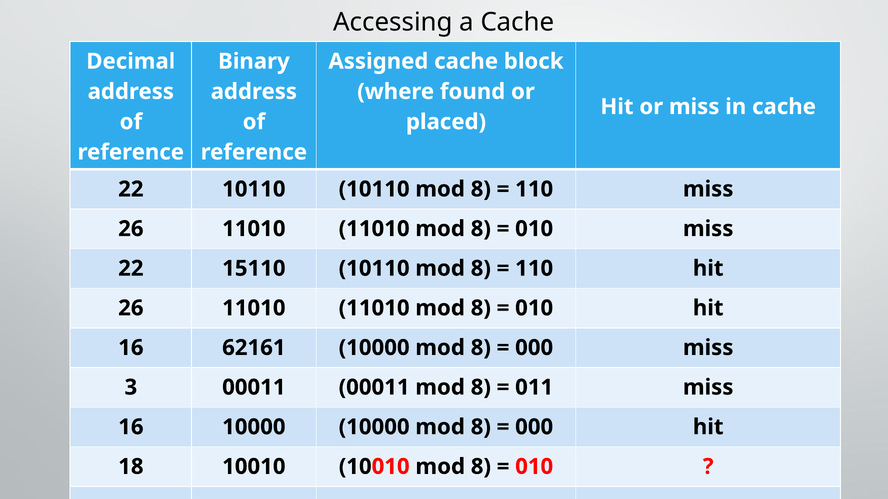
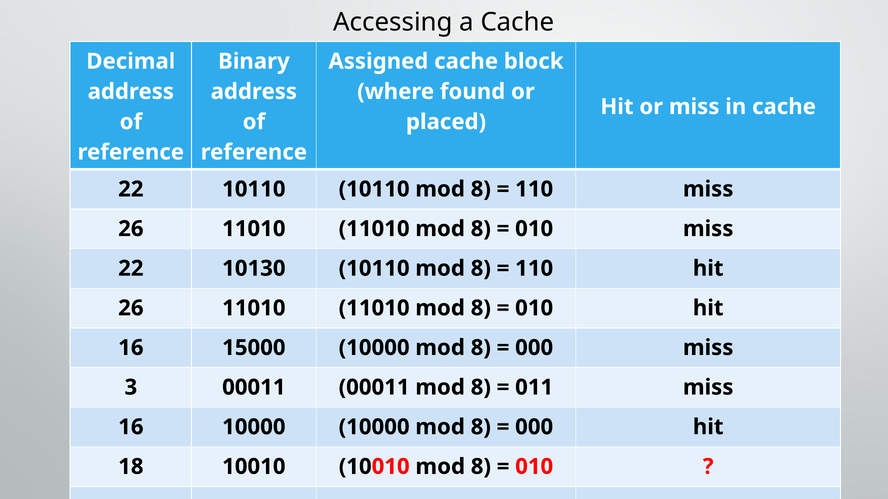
15110: 15110 -> 10130
62161: 62161 -> 15000
